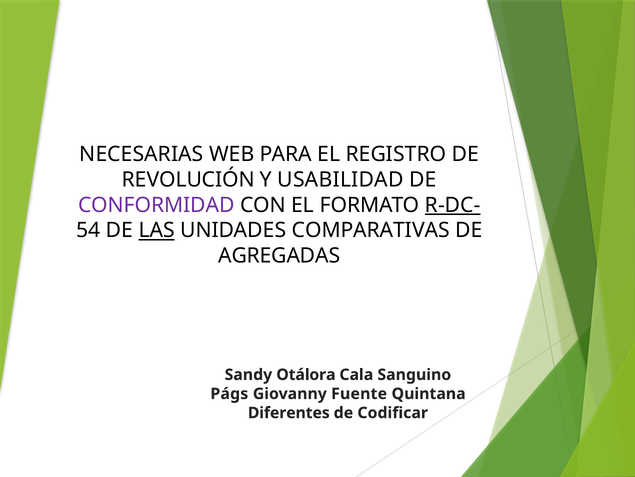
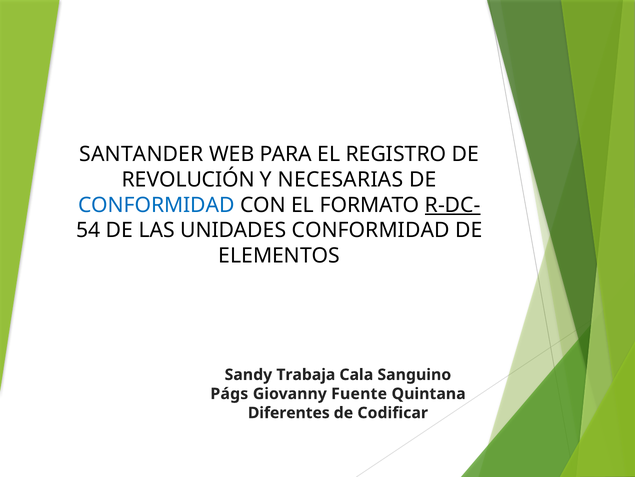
NECESARIAS: NECESARIAS -> SANTANDER
USABILIDAD: USABILIDAD -> NECESARIAS
CONFORMIDAD at (156, 205) colour: purple -> blue
LAS underline: present -> none
UNIDADES COMPARATIVAS: COMPARATIVAS -> CONFORMIDAD
AGREGADAS: AGREGADAS -> ELEMENTOS
Otálora: Otálora -> Trabaja
